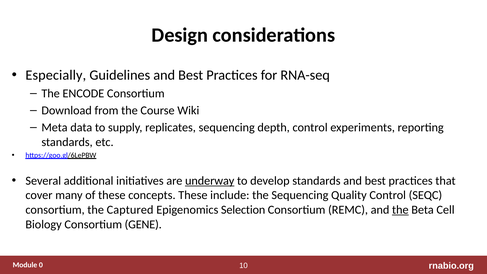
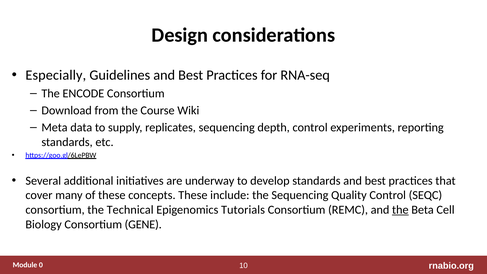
underway underline: present -> none
Captured: Captured -> Technical
Selection: Selection -> Tutorials
